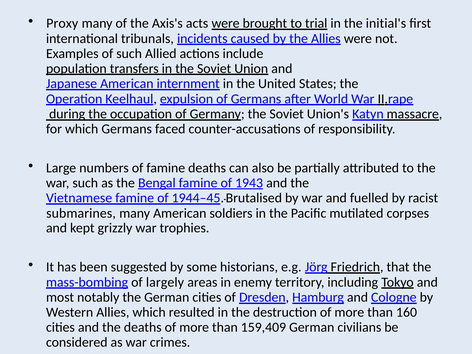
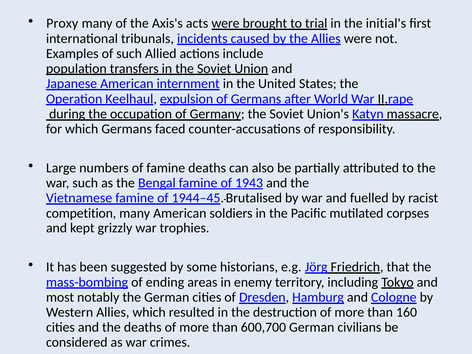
submarines: submarines -> competition
largely: largely -> ending
159,409: 159,409 -> 600,700
